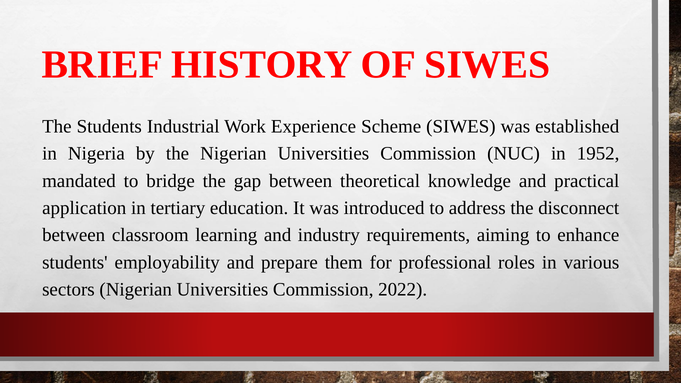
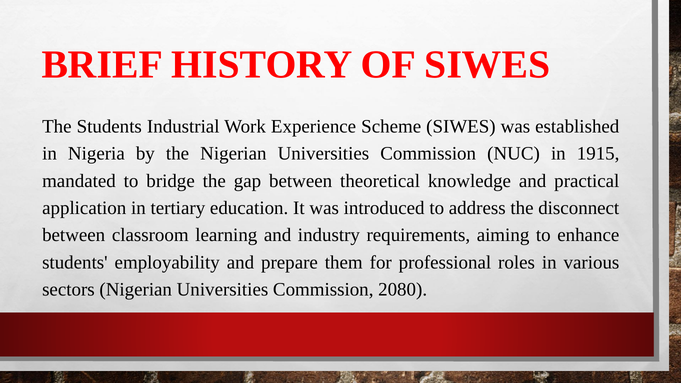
1952: 1952 -> 1915
2022: 2022 -> 2080
